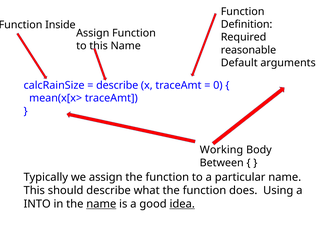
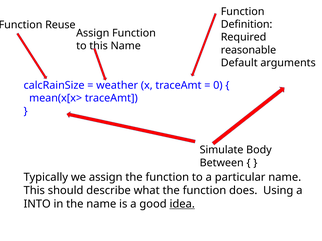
Inside: Inside -> Reuse
describe at (117, 85): describe -> weather
Working: Working -> Simulate
name at (101, 204) underline: present -> none
